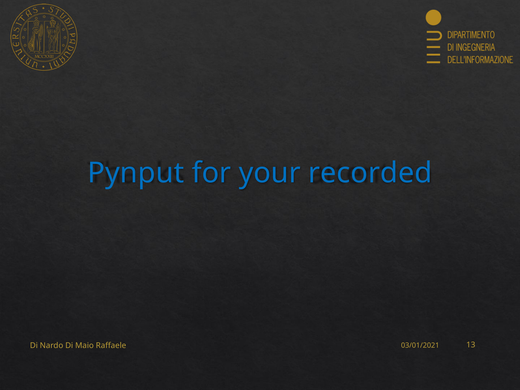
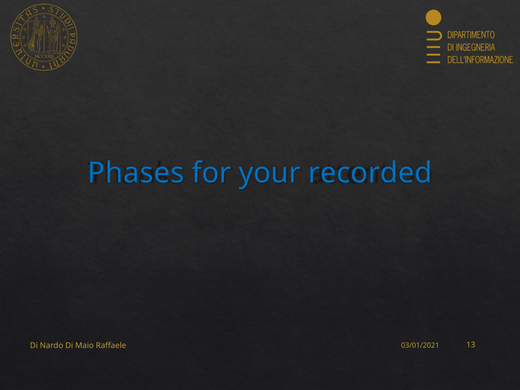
Pynput: Pynput -> Phases
